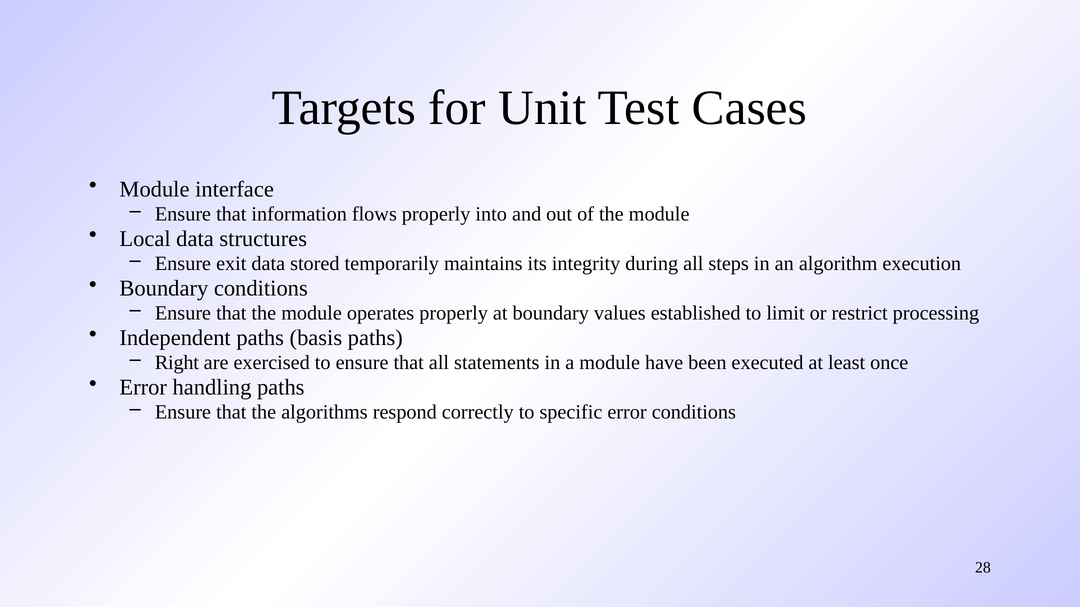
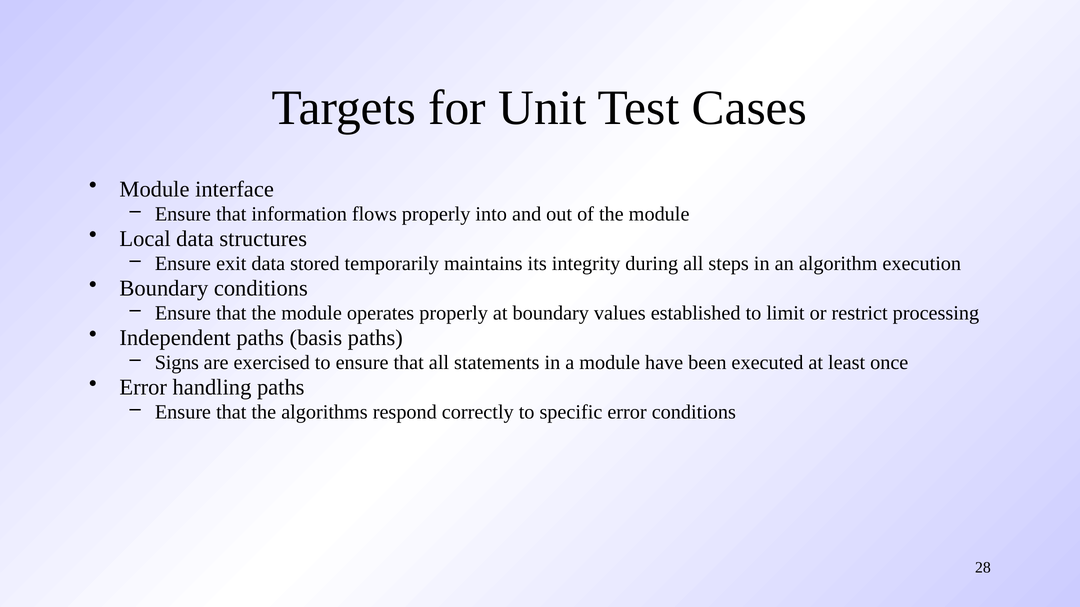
Right: Right -> Signs
